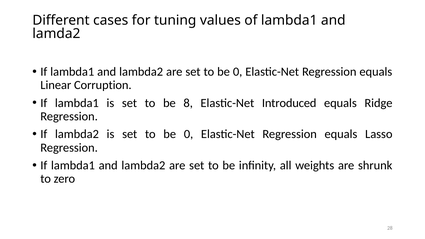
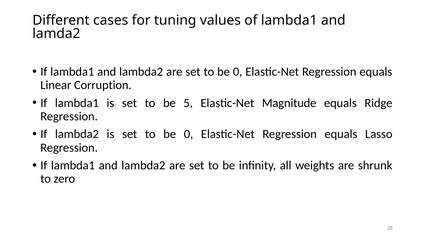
8: 8 -> 5
Introduced: Introduced -> Magnitude
